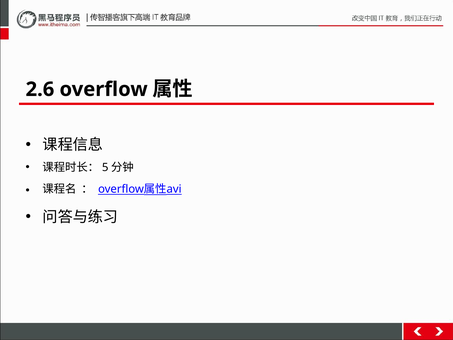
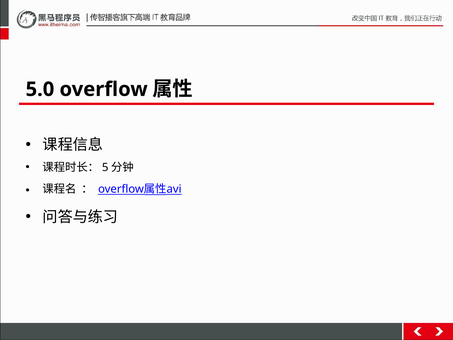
2.6: 2.6 -> 5.0
